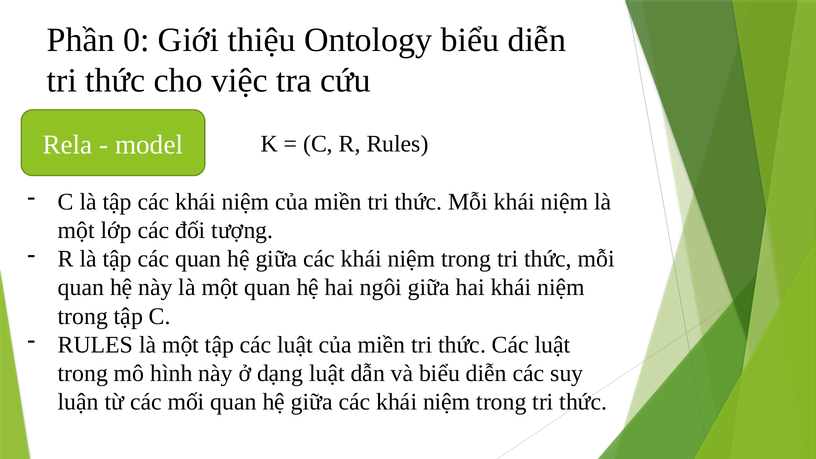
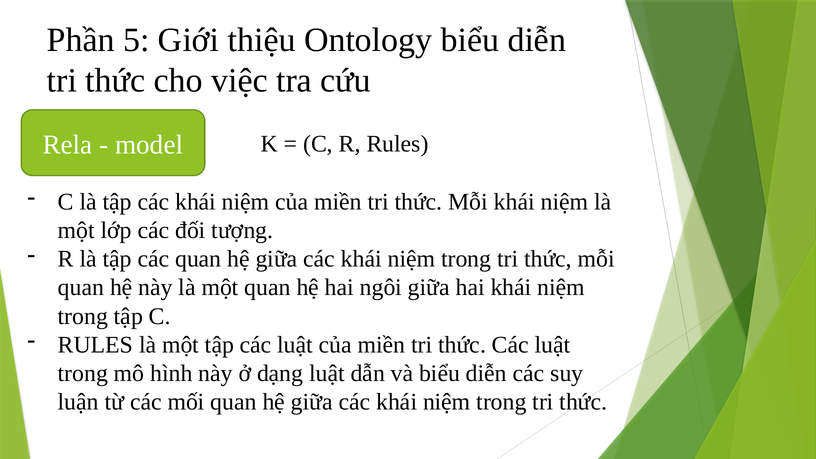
0: 0 -> 5
